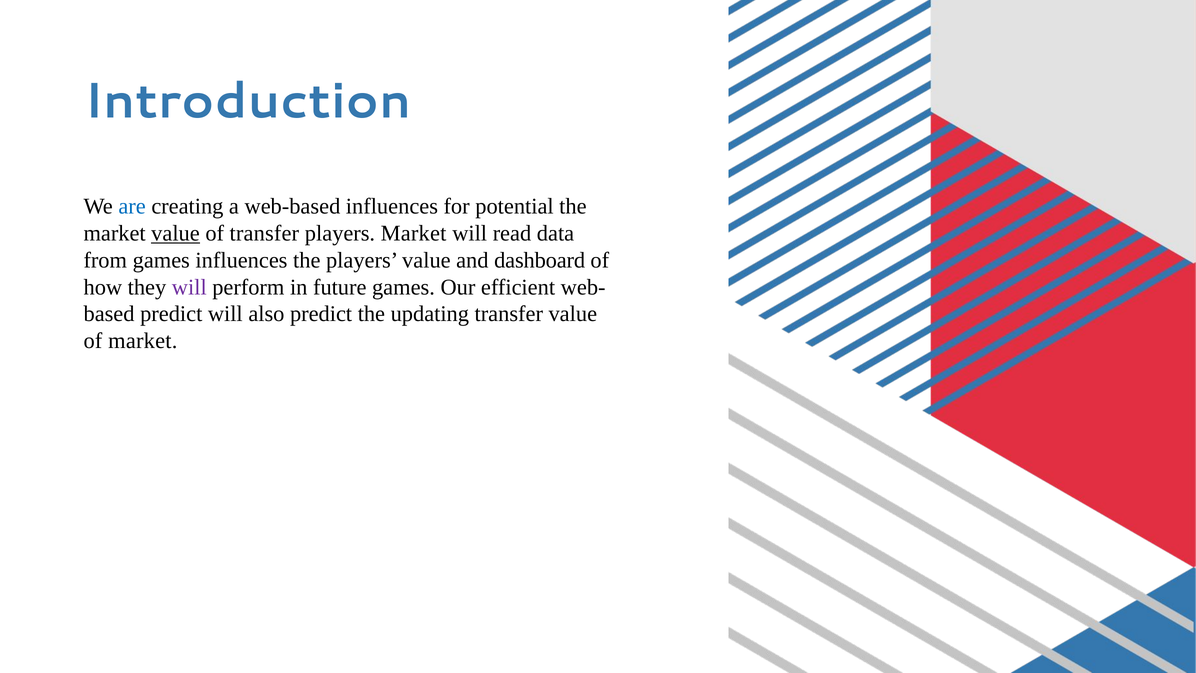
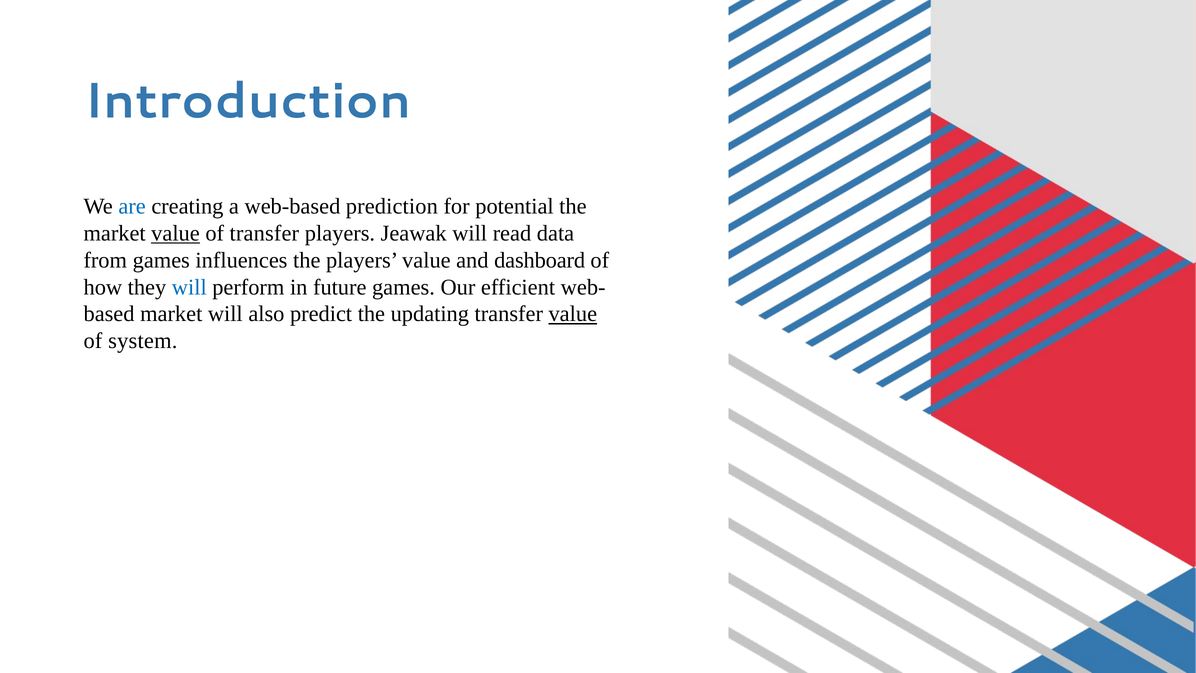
web-based influences: influences -> prediction
players Market: Market -> Jeawak
will at (189, 287) colour: purple -> blue
predict at (171, 314): predict -> market
value at (573, 314) underline: none -> present
of market: market -> system
